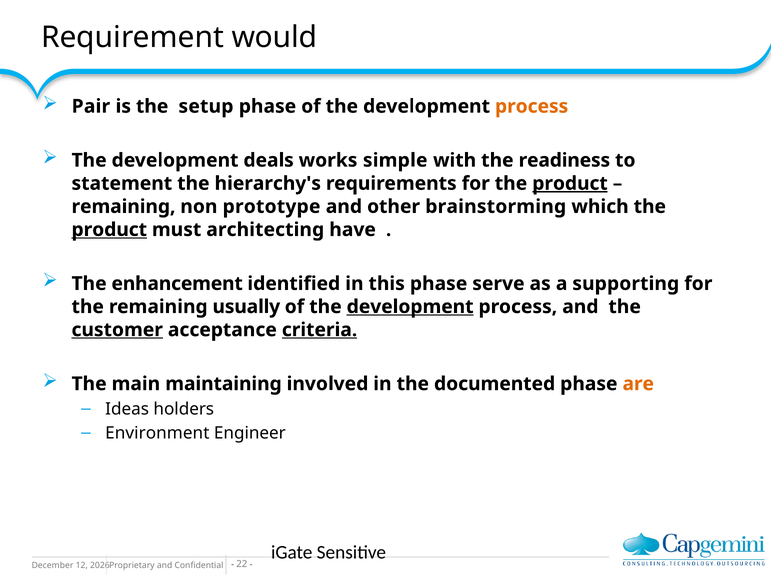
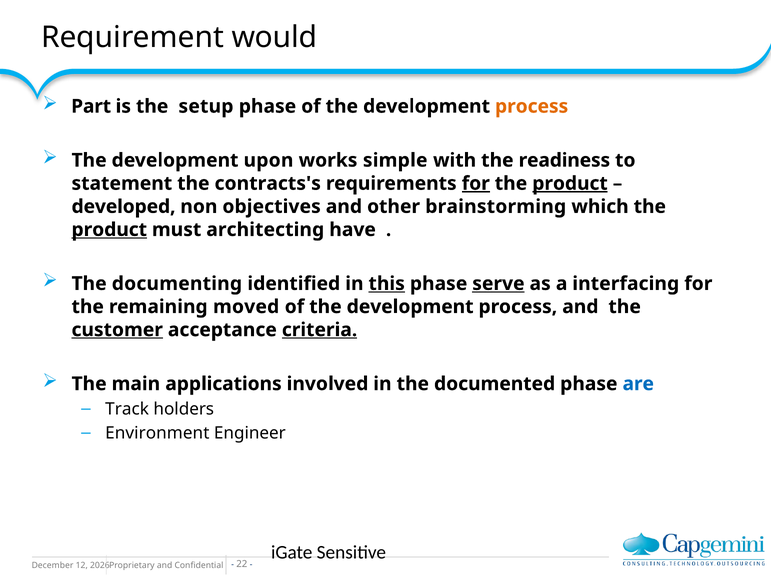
Pair: Pair -> Part
deals: deals -> upon
hierarchy's: hierarchy's -> contracts's
for at (476, 184) underline: none -> present
remaining at (123, 207): remaining -> developed
prototype: prototype -> objectives
enhancement: enhancement -> documenting
this underline: none -> present
serve underline: none -> present
supporting: supporting -> interfacing
usually: usually -> moved
development at (410, 307) underline: present -> none
maintaining: maintaining -> applications
are colour: orange -> blue
Ideas: Ideas -> Track
